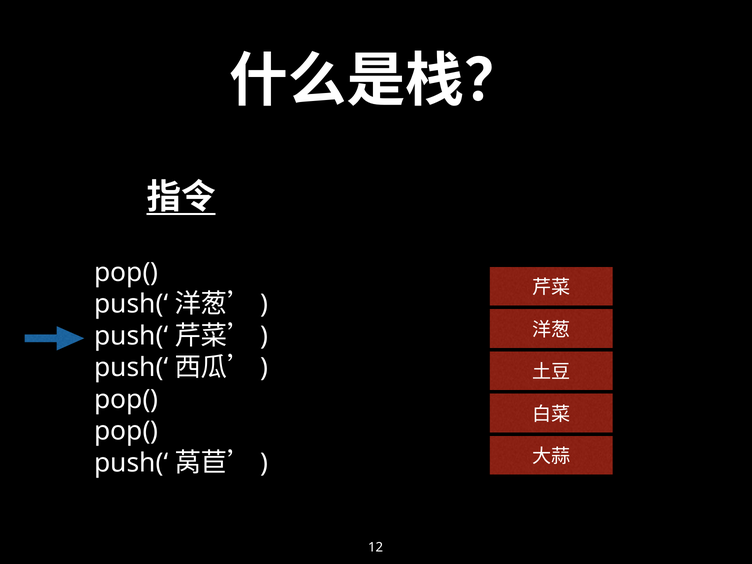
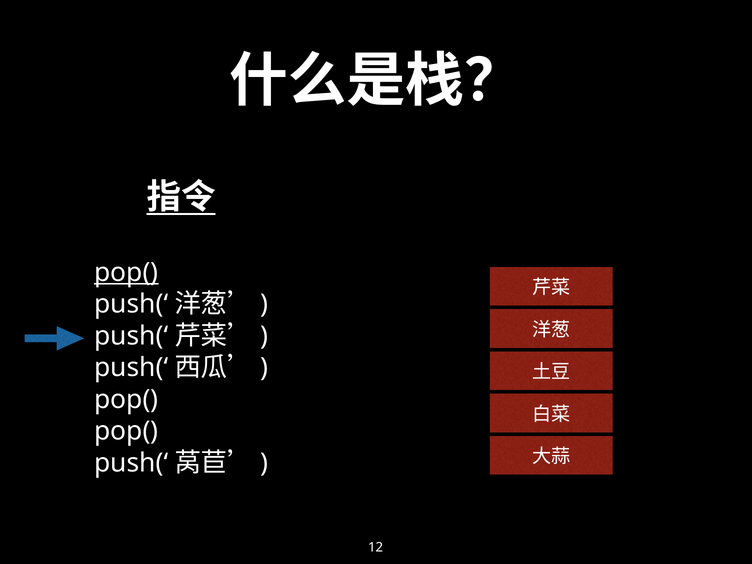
pop( at (126, 272) underline: none -> present
